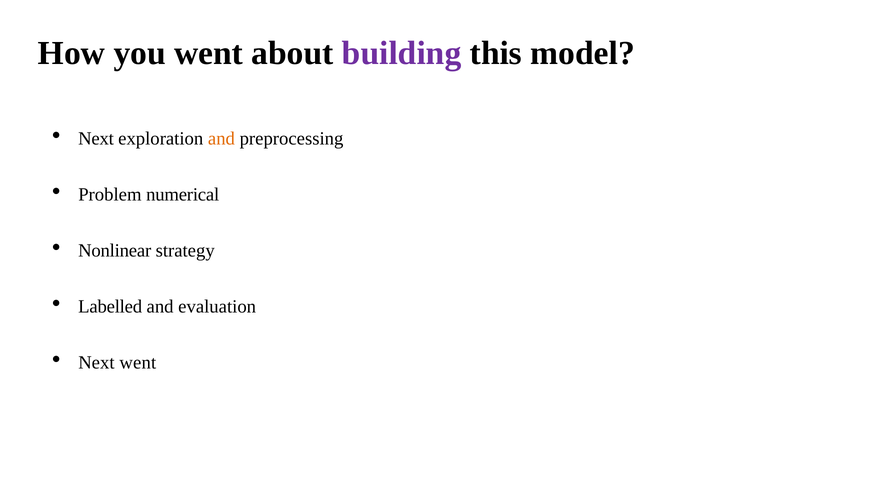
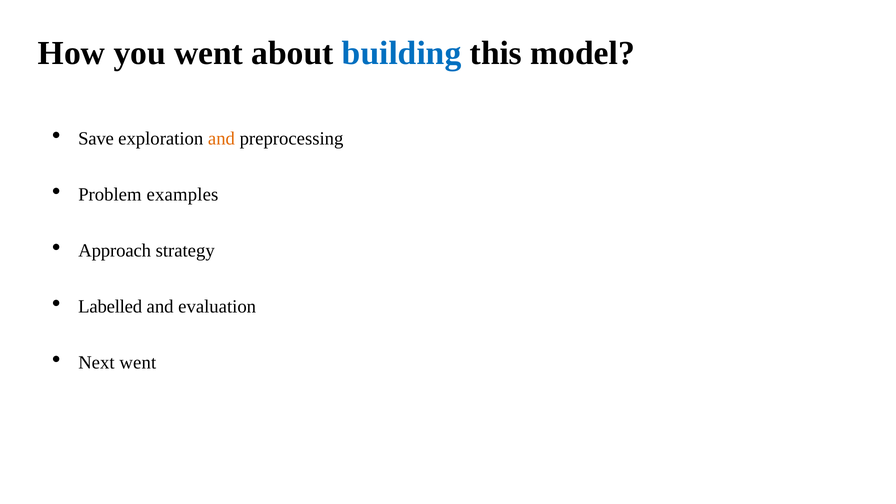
building colour: purple -> blue
Next at (96, 138): Next -> Save
numerical: numerical -> examples
Nonlinear: Nonlinear -> Approach
